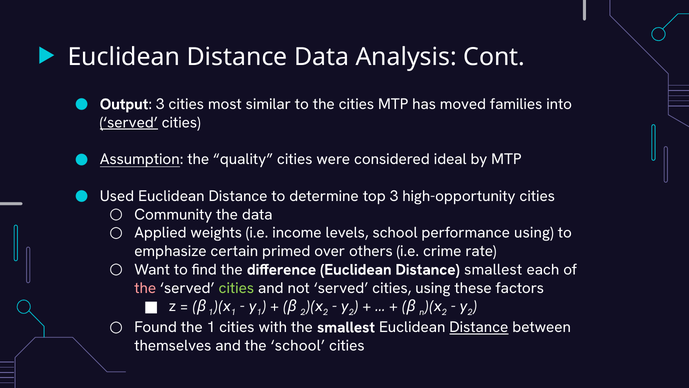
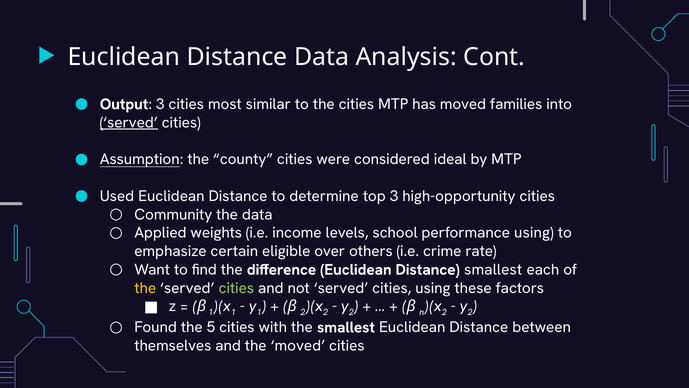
quality: quality -> county
primed: primed -> eligible
the at (145, 288) colour: pink -> yellow
the 1: 1 -> 5
Distance at (479, 327) underline: present -> none
the school: school -> moved
